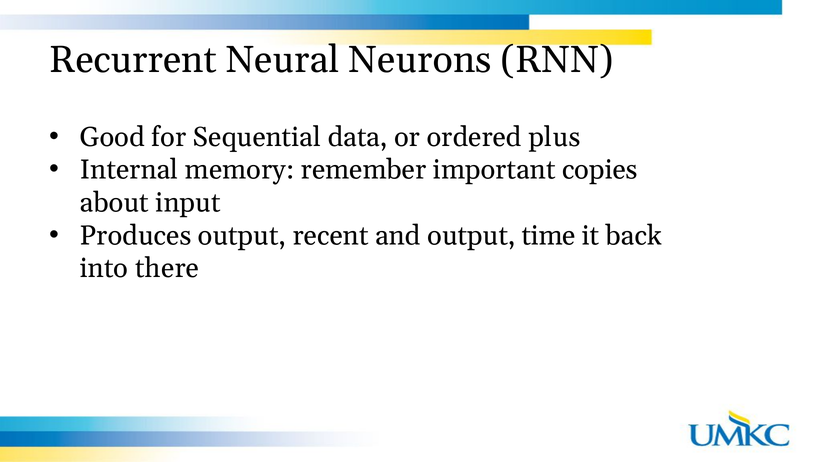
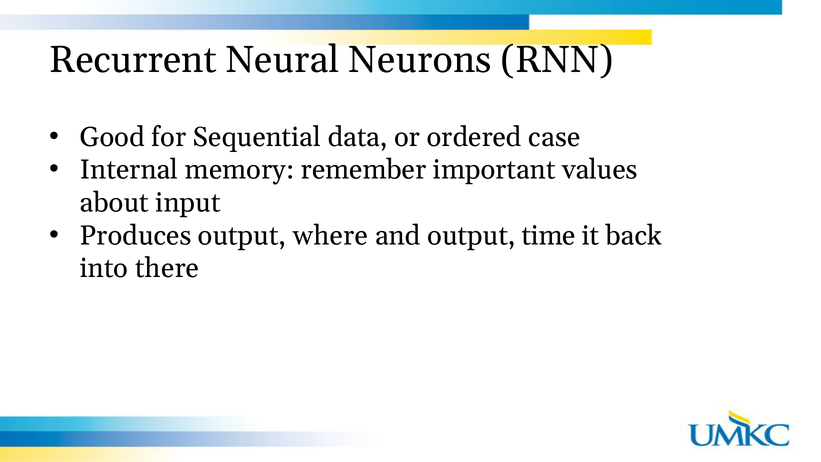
plus: plus -> case
copies: copies -> values
recent: recent -> where
